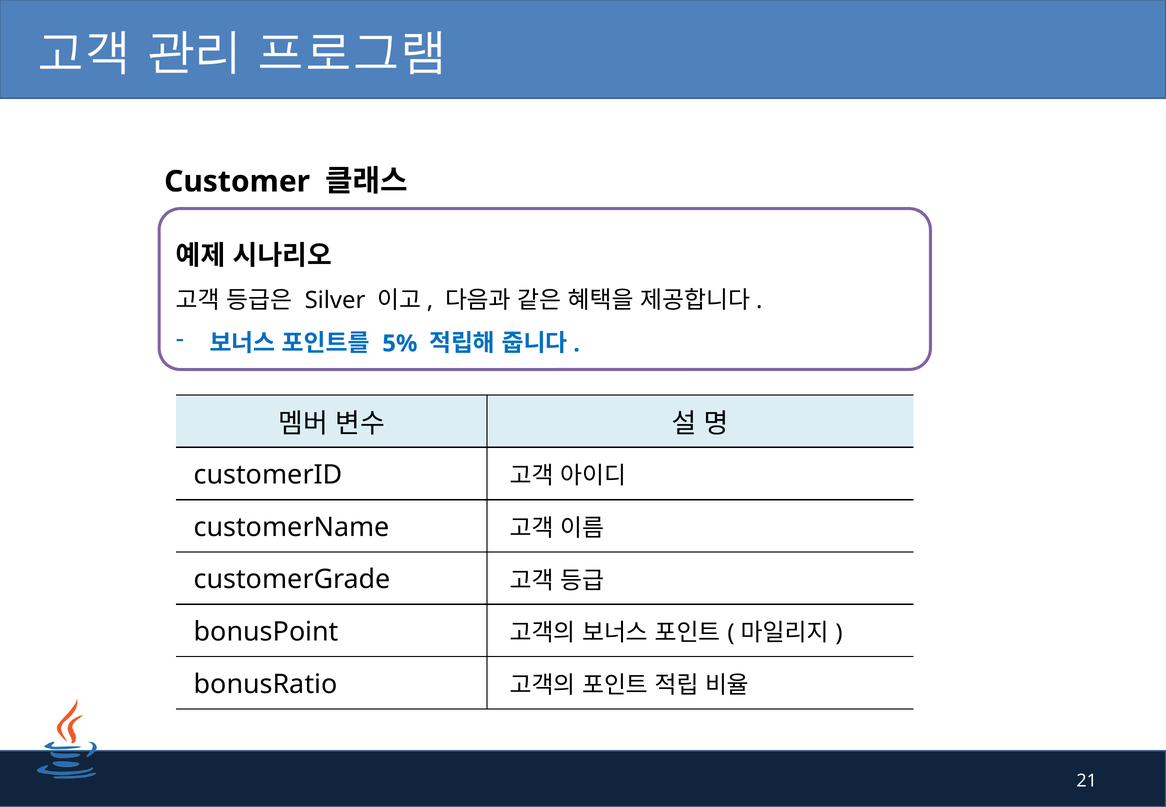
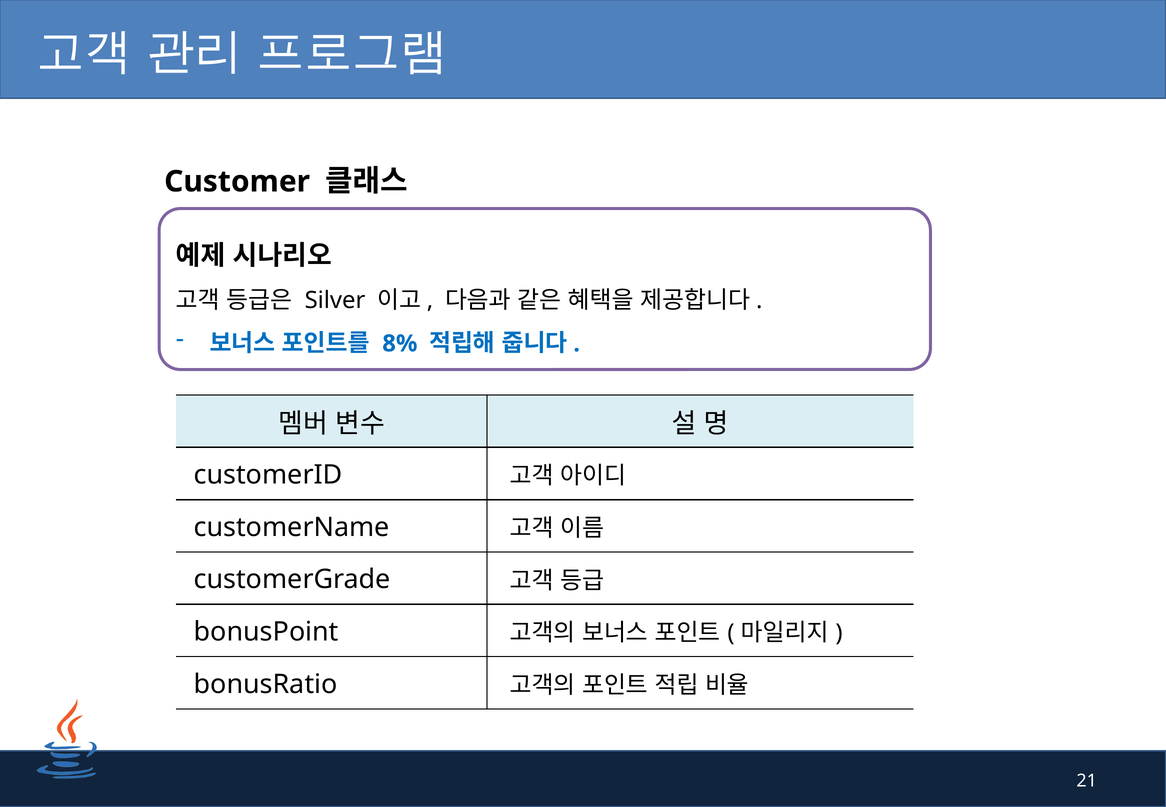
5%: 5% -> 8%
